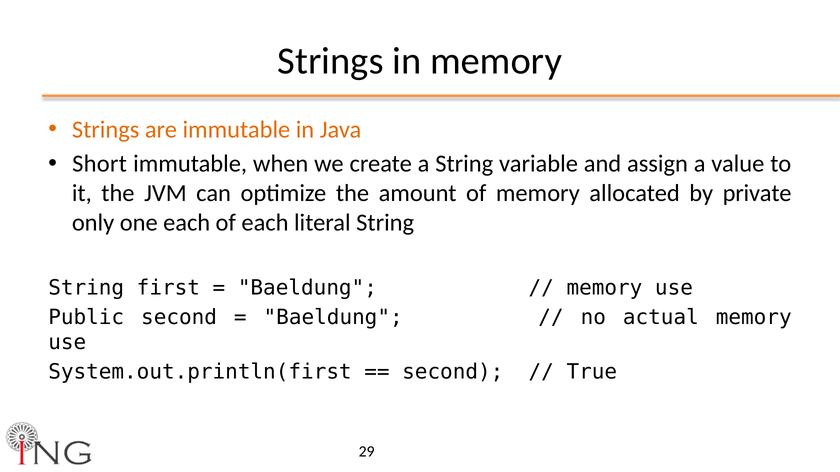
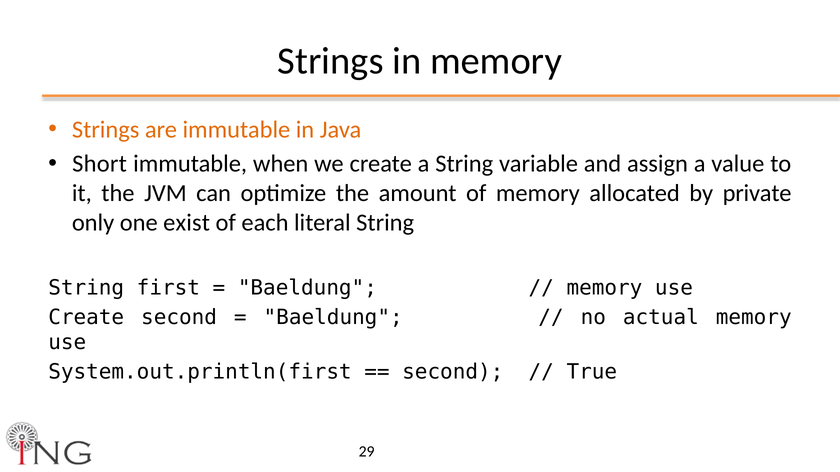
one each: each -> exist
Public at (86, 318): Public -> Create
